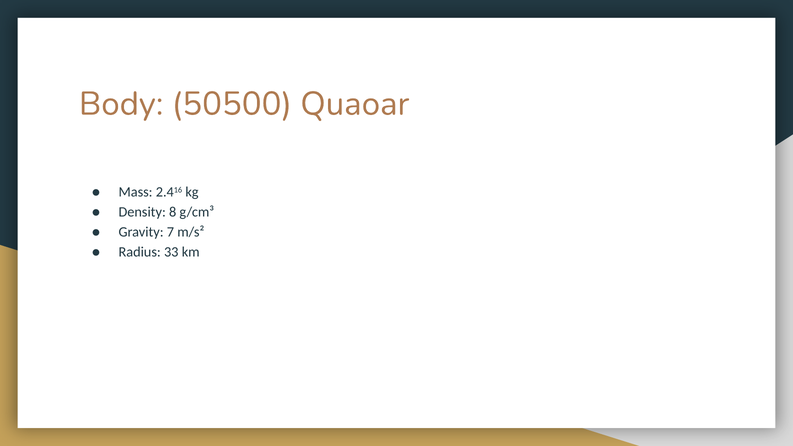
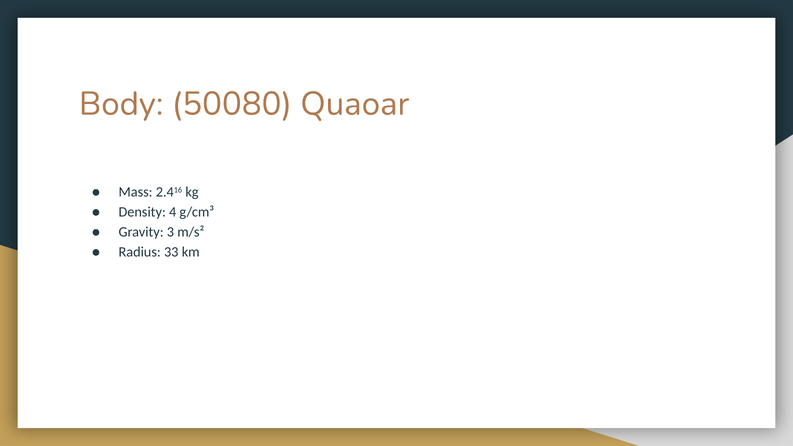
50500: 50500 -> 50080
8: 8 -> 4
7: 7 -> 3
